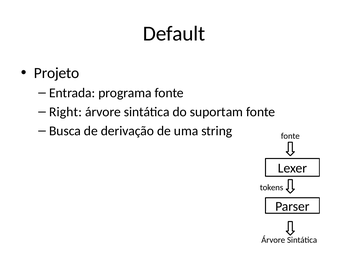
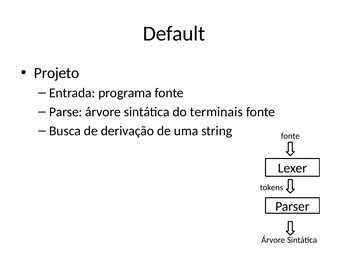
Right: Right -> Parse
suportam: suportam -> terminais
